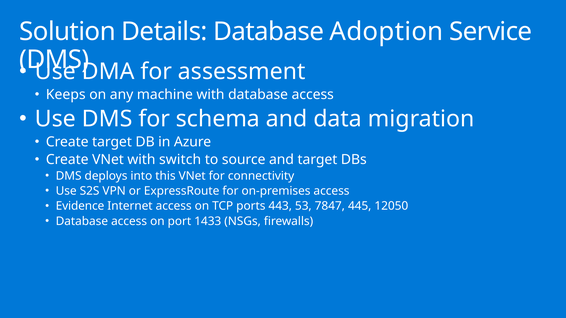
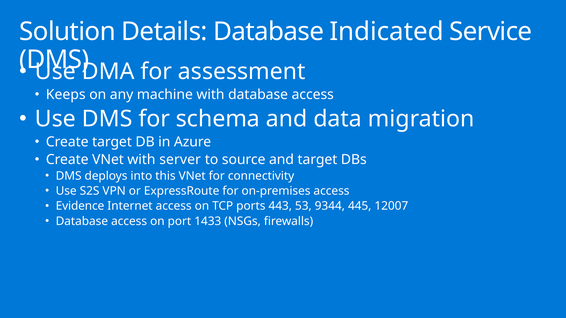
Adoption: Adoption -> Indicated
switch: switch -> server
7847: 7847 -> 9344
12050: 12050 -> 12007
